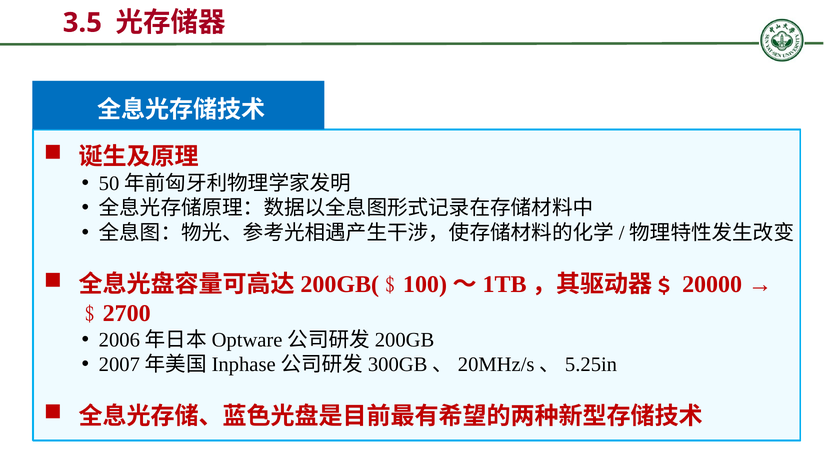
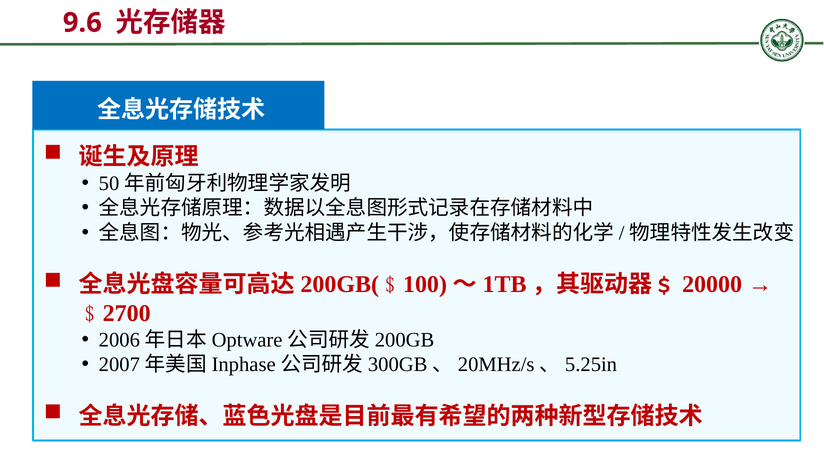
3.5: 3.5 -> 9.6
